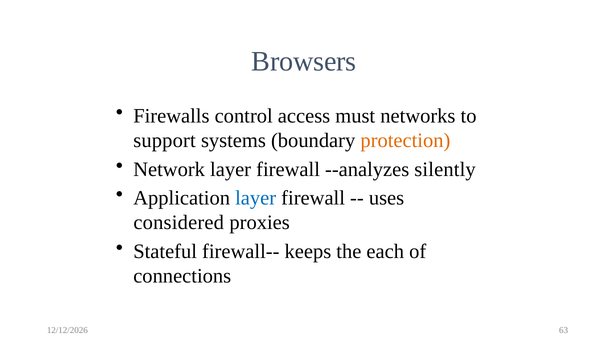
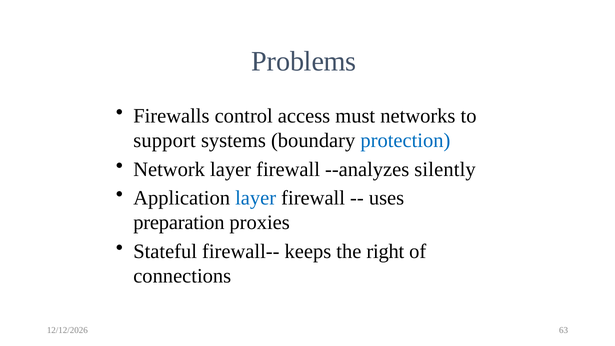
Browsers: Browsers -> Problems
protection colour: orange -> blue
considered: considered -> preparation
each: each -> right
